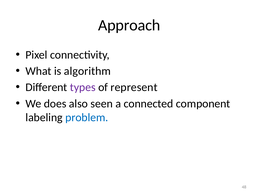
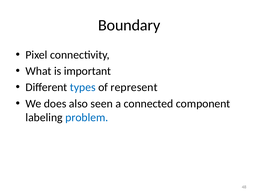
Approach: Approach -> Boundary
algorithm: algorithm -> important
types colour: purple -> blue
